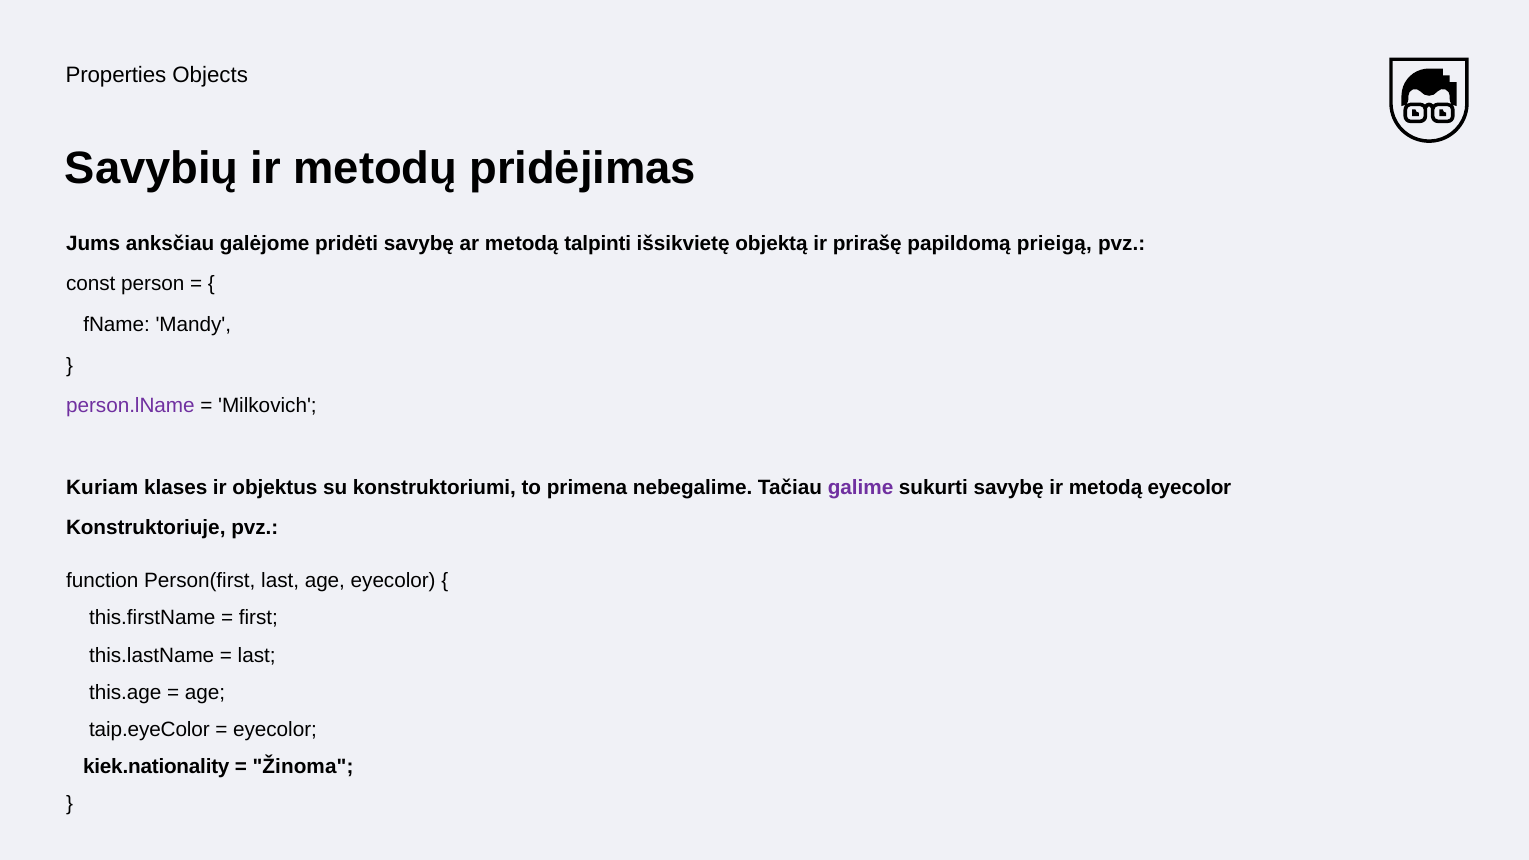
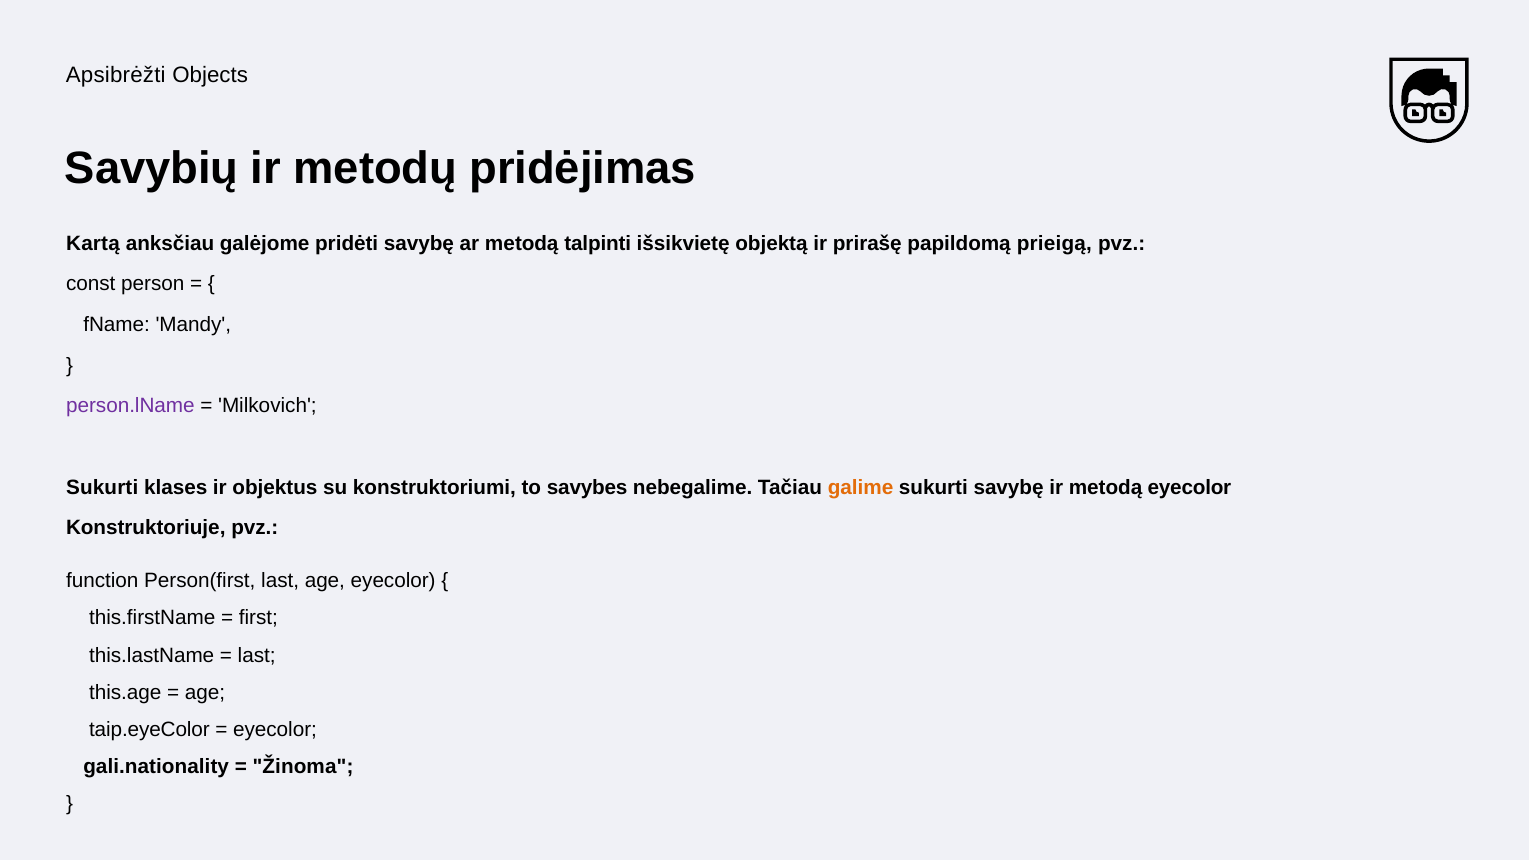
Properties: Properties -> Apsibrėžti
Jums: Jums -> Kartą
Kuriam at (102, 487): Kuriam -> Sukurti
primena: primena -> savybes
galime colour: purple -> orange
kiek.nationality: kiek.nationality -> gali.nationality
